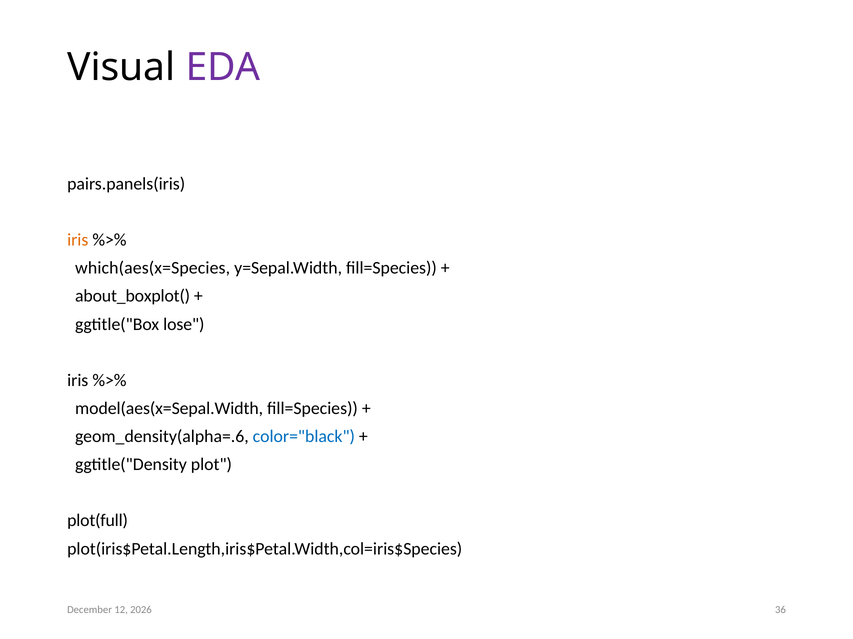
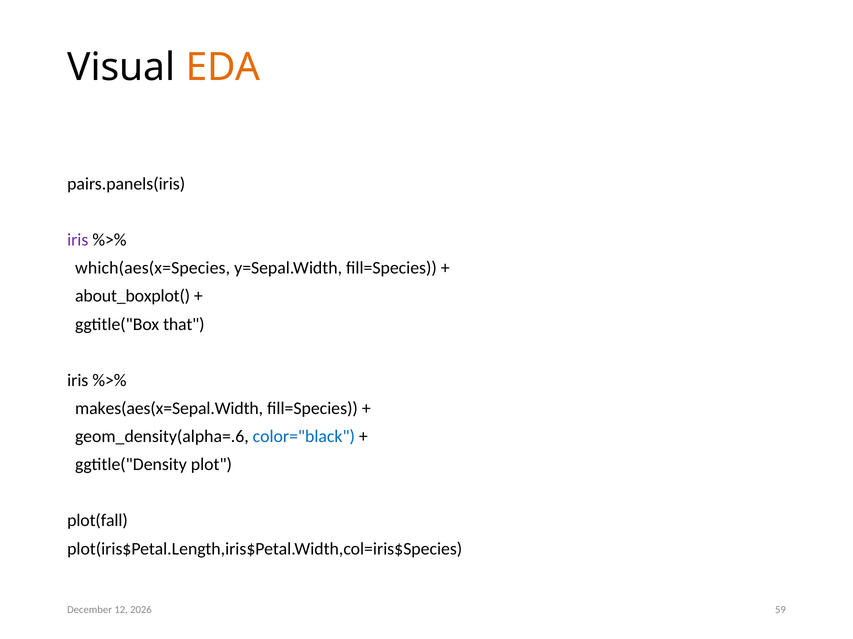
EDA colour: purple -> orange
iris at (78, 240) colour: orange -> purple
lose: lose -> that
model(aes(x=Sepal.Width: model(aes(x=Sepal.Width -> makes(aes(x=Sepal.Width
plot(full: plot(full -> plot(fall
36: 36 -> 59
